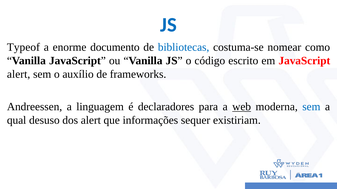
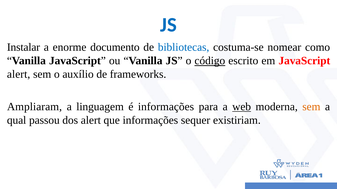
Typeof: Typeof -> Instalar
código underline: none -> present
Andreessen: Andreessen -> Ampliaram
é declaradores: declaradores -> informações
sem at (311, 107) colour: blue -> orange
desuso: desuso -> passou
